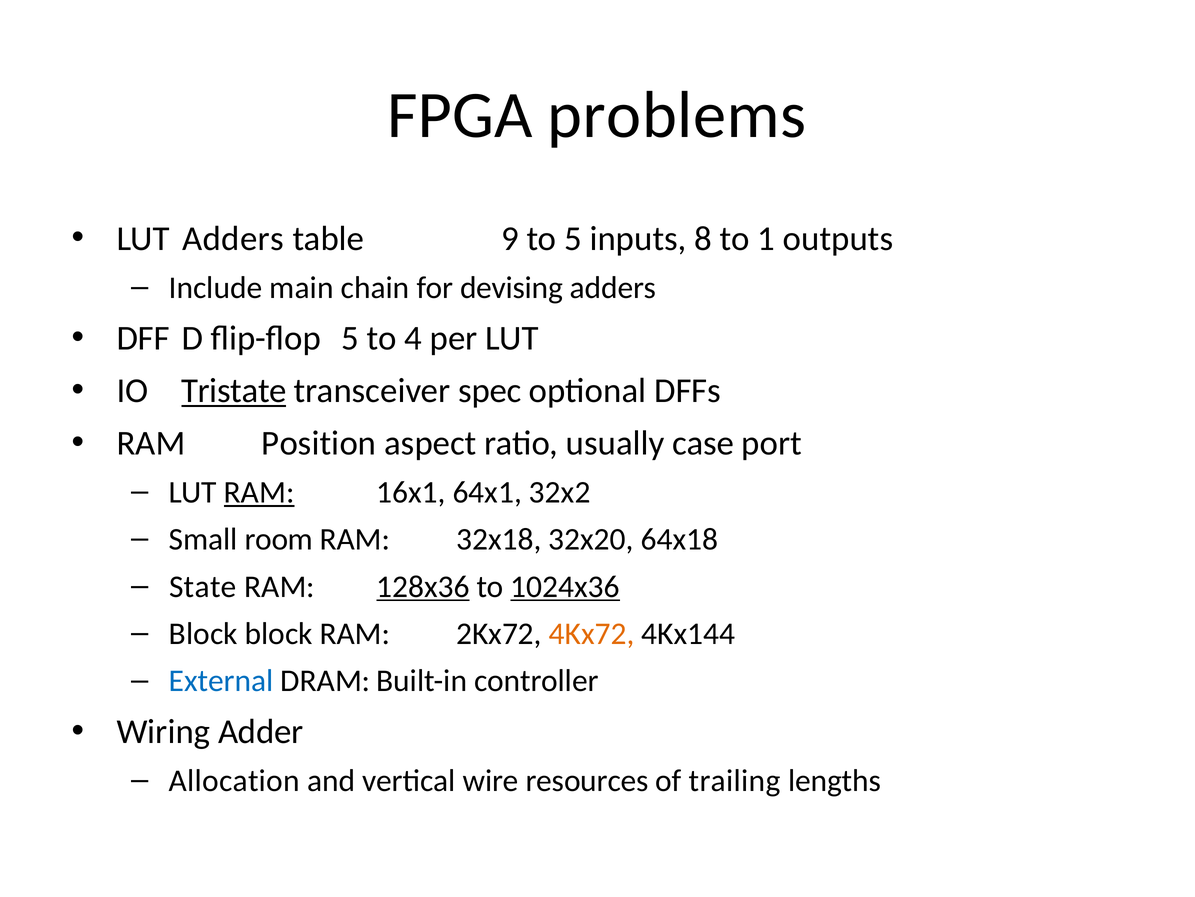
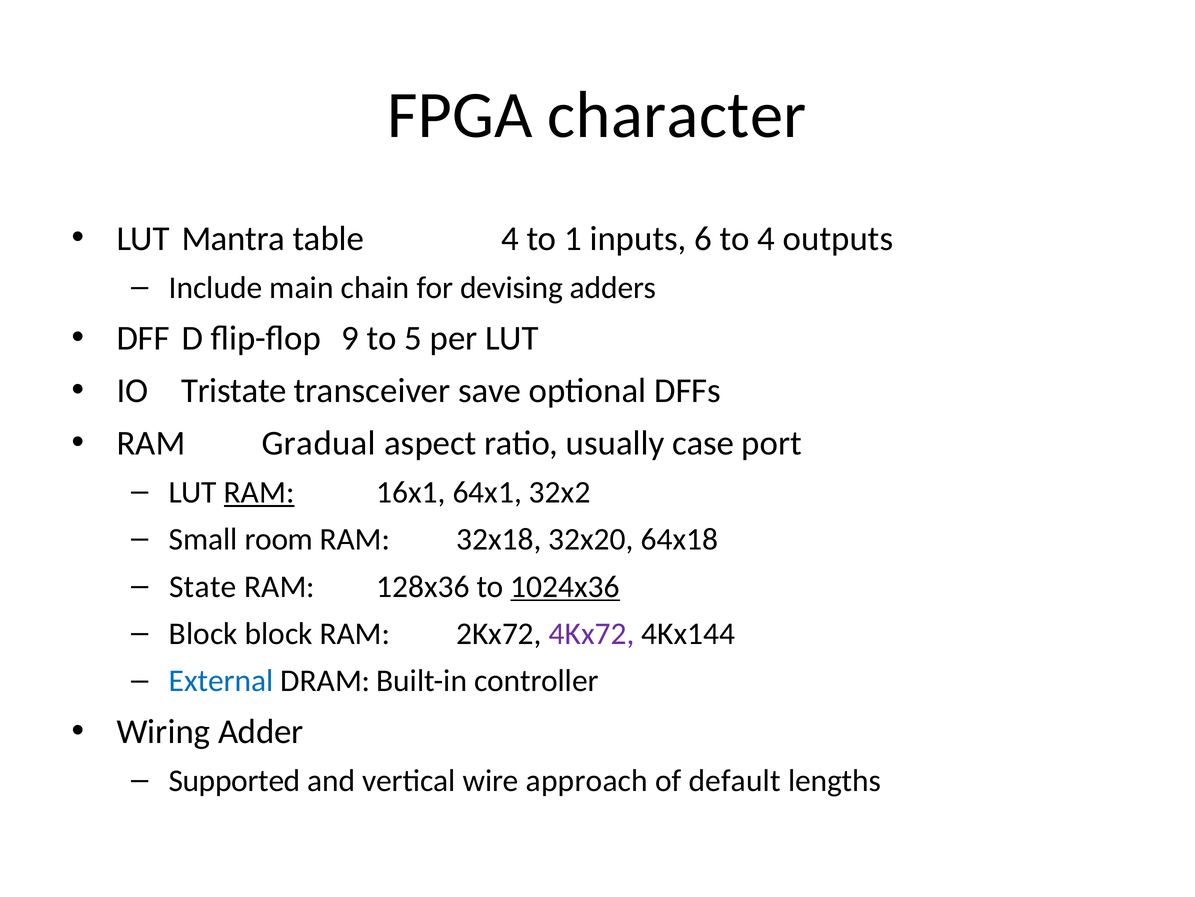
problems: problems -> character
LUT Adders: Adders -> Mantra
table 9: 9 -> 4
to 5: 5 -> 1
8: 8 -> 6
to 1: 1 -> 4
flip-flop 5: 5 -> 9
4: 4 -> 5
Tristate underline: present -> none
spec: spec -> save
Position: Position -> Gradual
128x36 underline: present -> none
4Kx72 colour: orange -> purple
Allocation: Allocation -> Supported
resources: resources -> approach
trailing: trailing -> default
